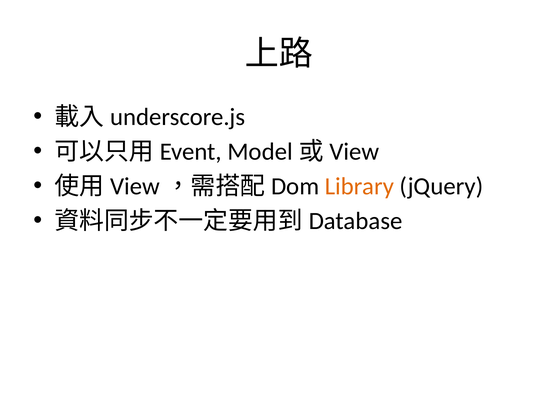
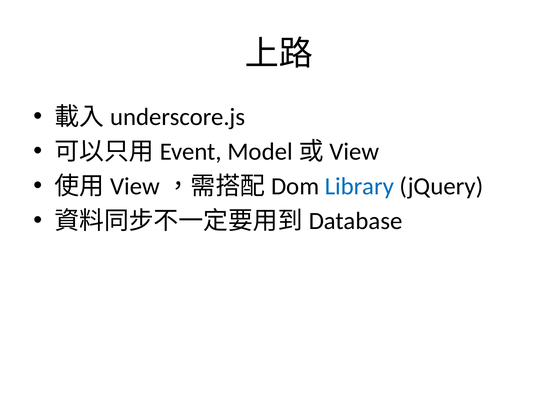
Library colour: orange -> blue
